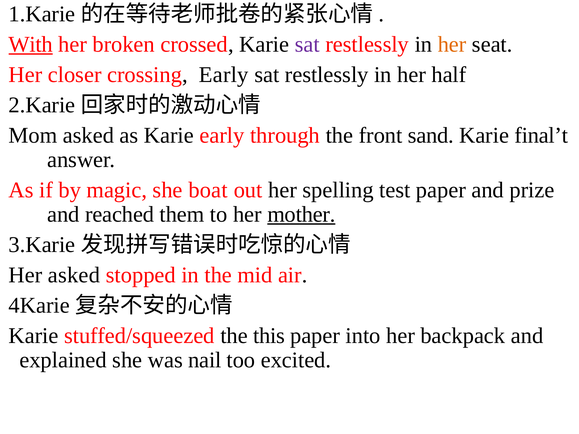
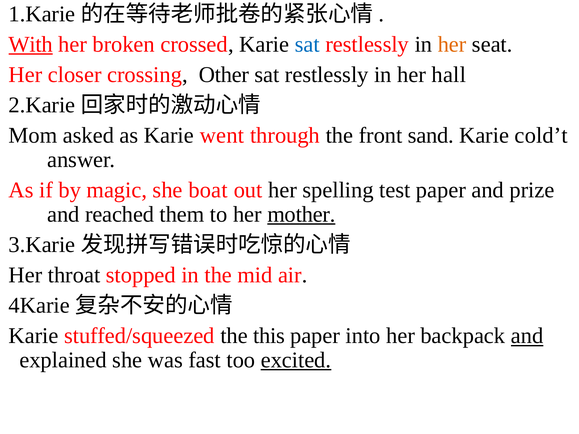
sat at (307, 44) colour: purple -> blue
crossing Early: Early -> Other
half: half -> hall
Karie early: early -> went
final’t: final’t -> cold’t
Her asked: asked -> throat
and at (527, 336) underline: none -> present
nail: nail -> fast
excited underline: none -> present
